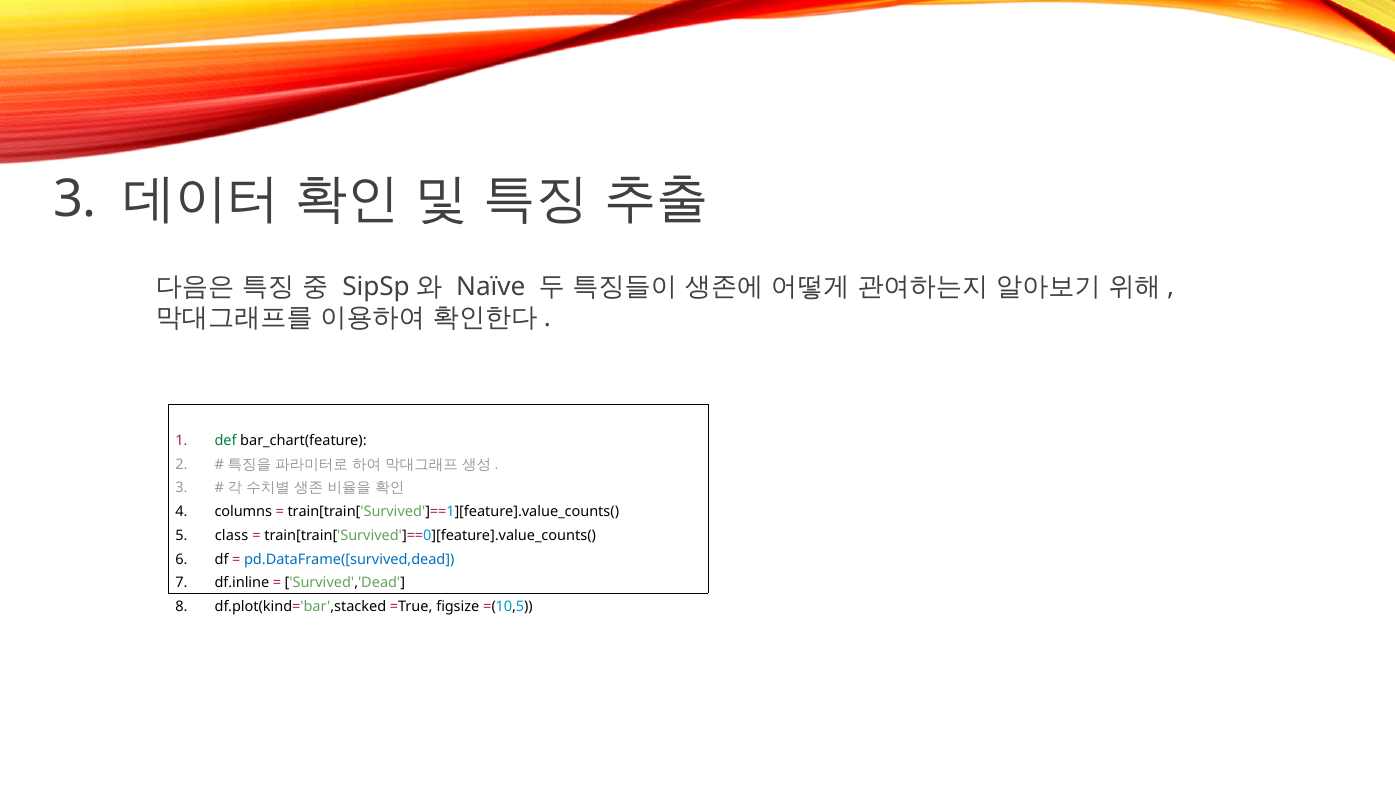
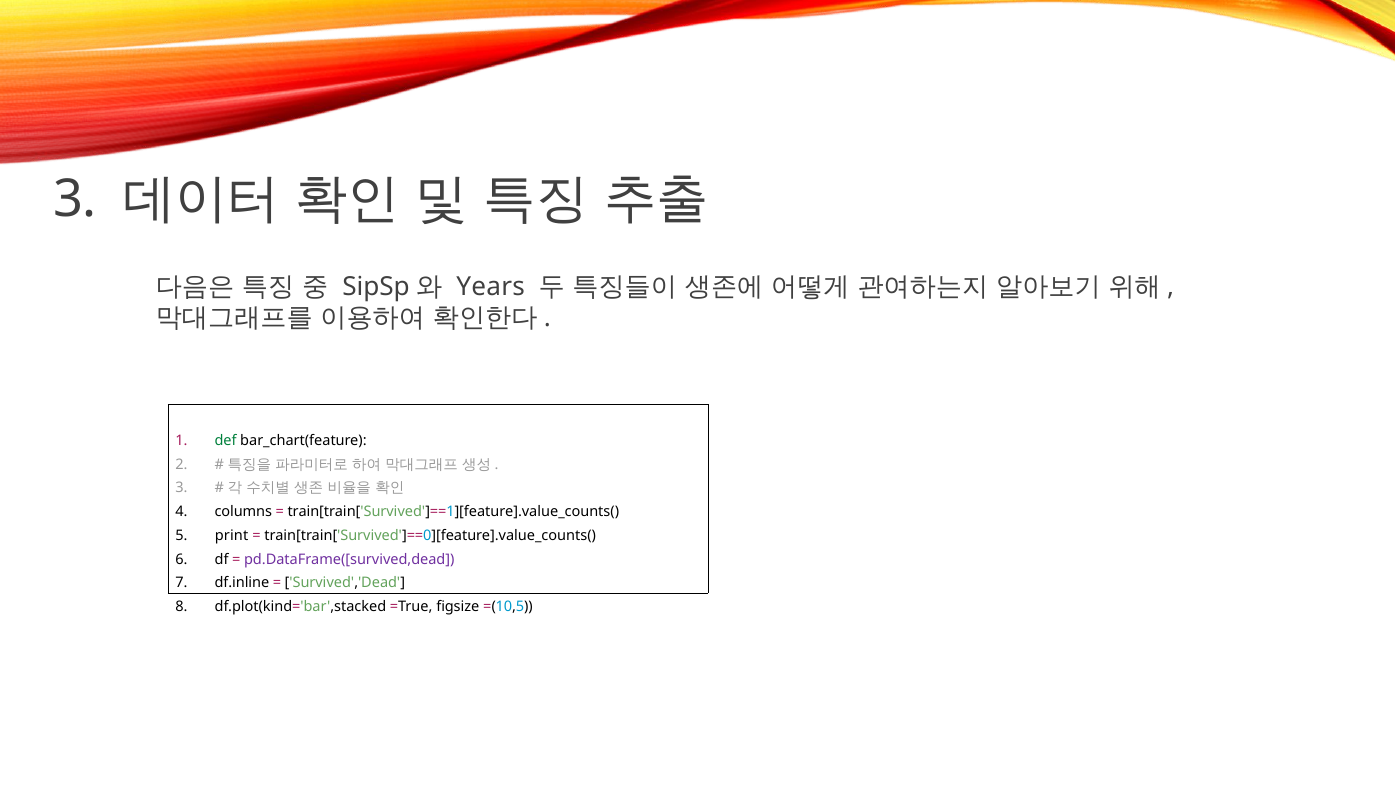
Naïve: Naïve -> Years
class: class -> print
pd.DataFrame([survived,dead colour: blue -> purple
